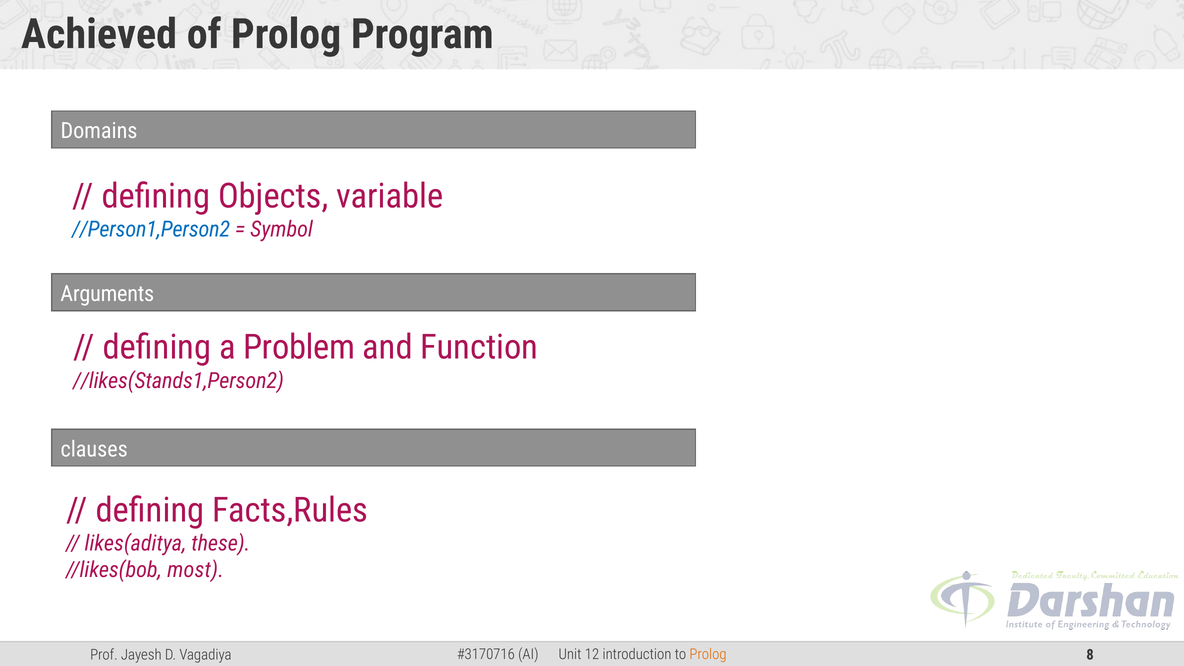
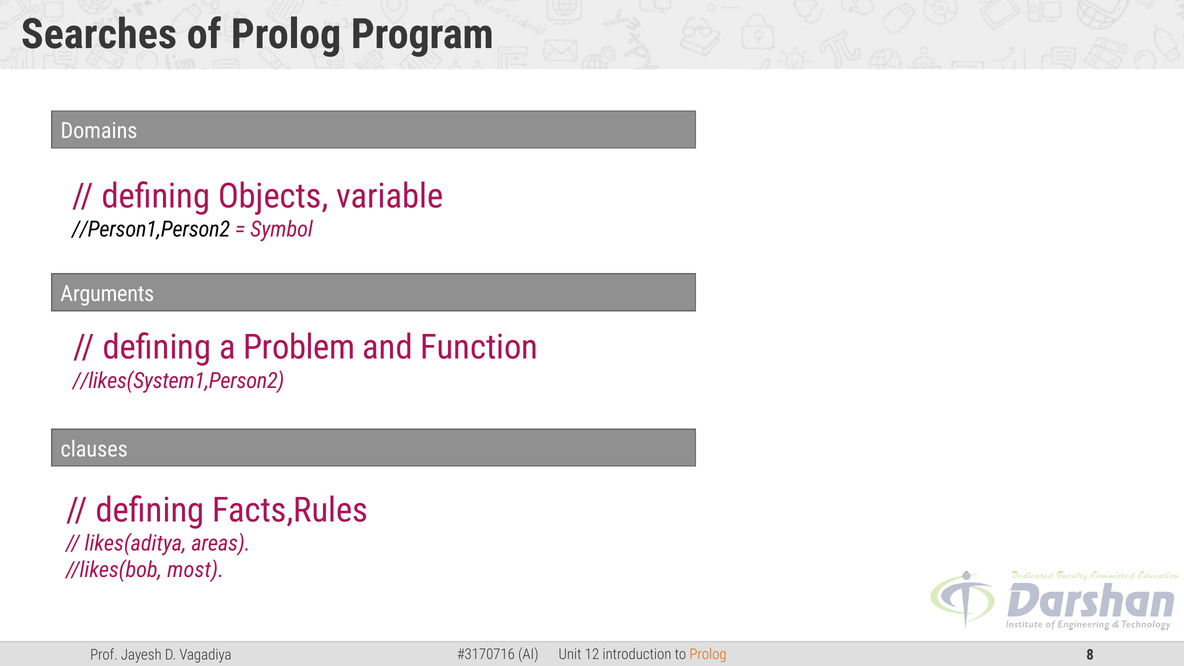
Achieved: Achieved -> Searches
//Person1,Person2 colour: blue -> black
//likes(Stands1,Person2: //likes(Stands1,Person2 -> //likes(System1,Person2
these: these -> areas
